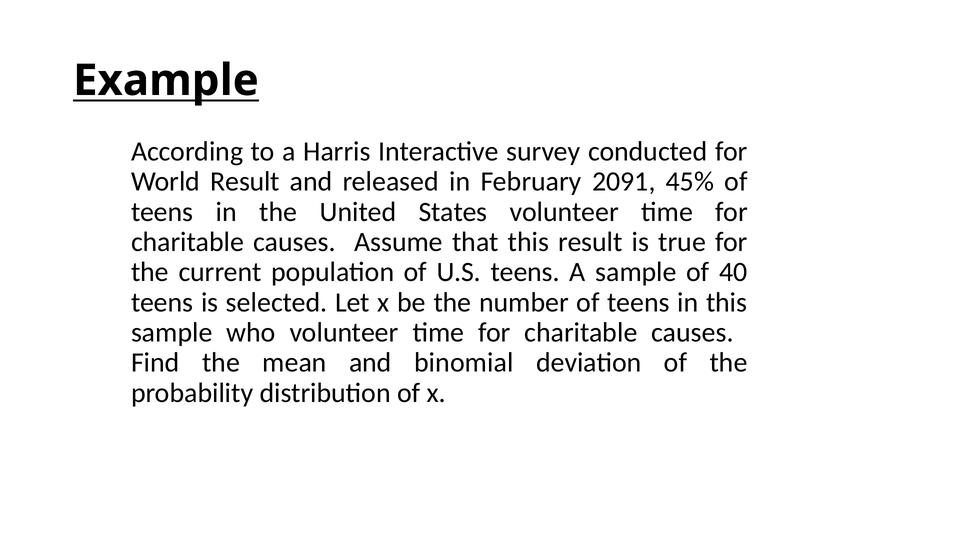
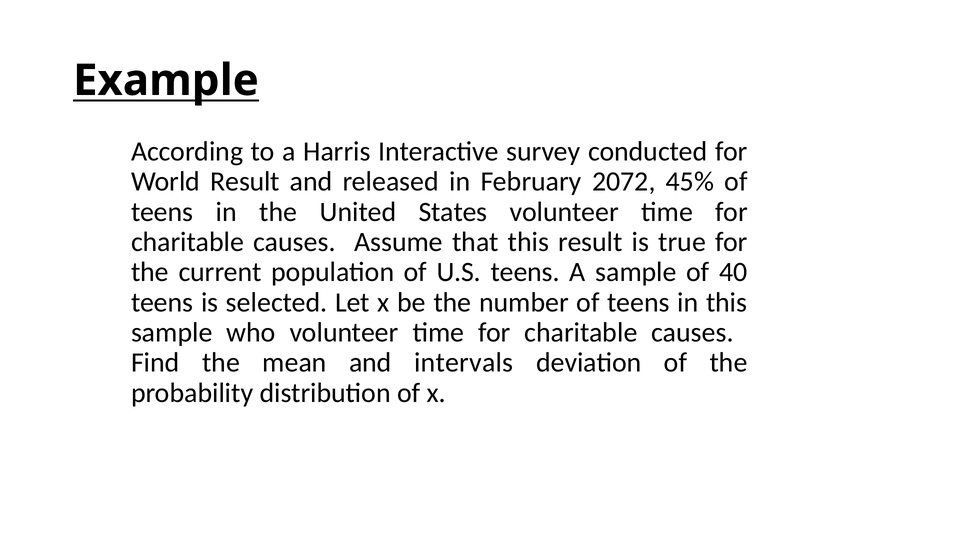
2091: 2091 -> 2072
binomial: binomial -> intervals
